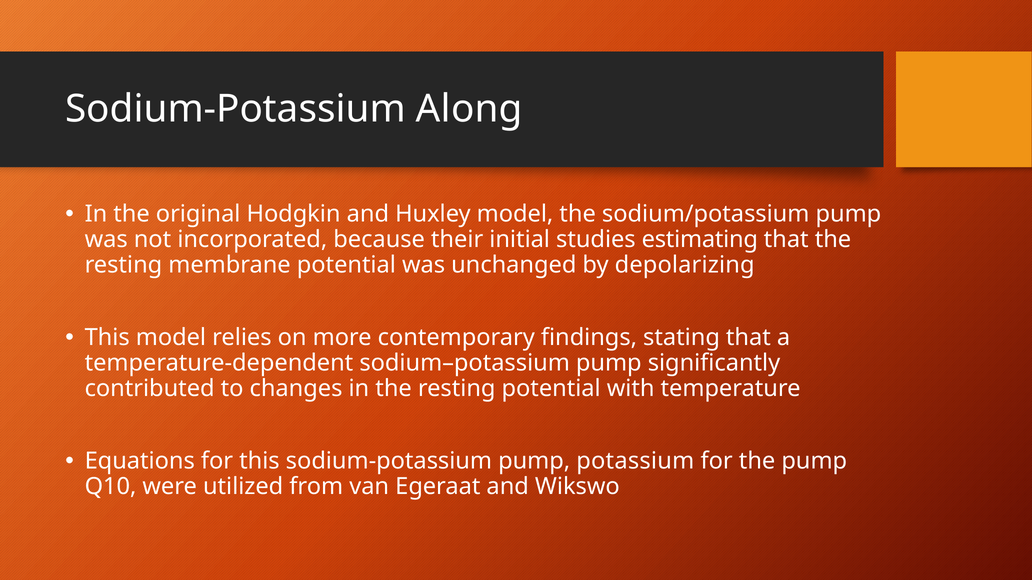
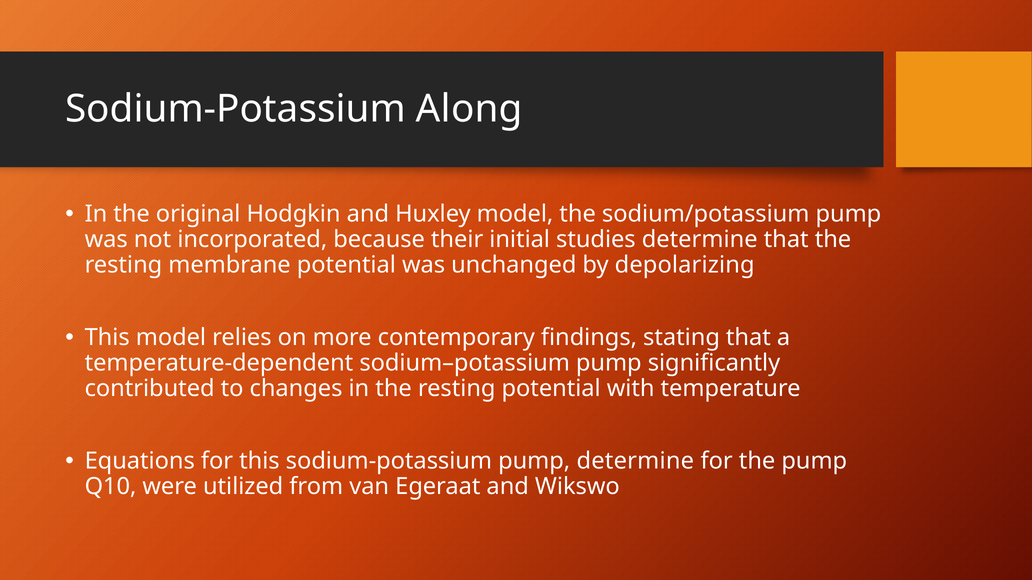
studies estimating: estimating -> determine
pump potassium: potassium -> determine
